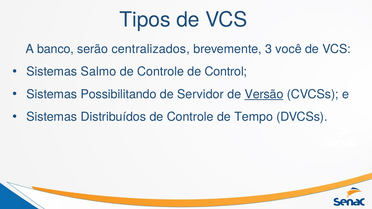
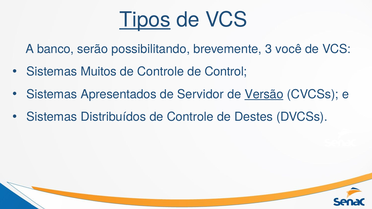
Tipos underline: none -> present
centralizados: centralizados -> possibilitando
Salmo: Salmo -> Muitos
Possibilitando: Possibilitando -> Apresentados
Tempo: Tempo -> Destes
